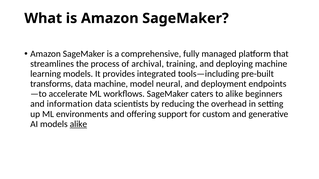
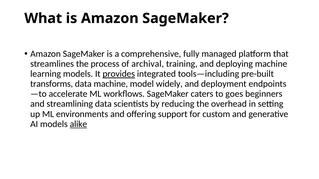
provides underline: none -> present
neural: neural -> widely
to alike: alike -> goes
information: information -> streamlining
